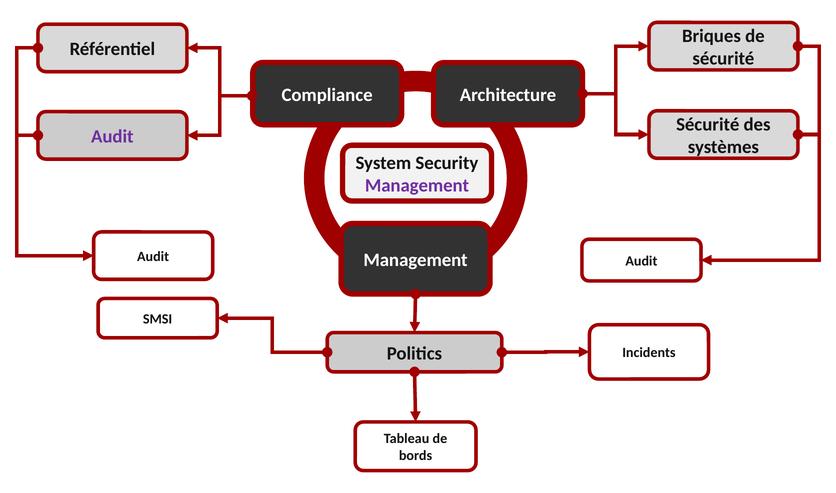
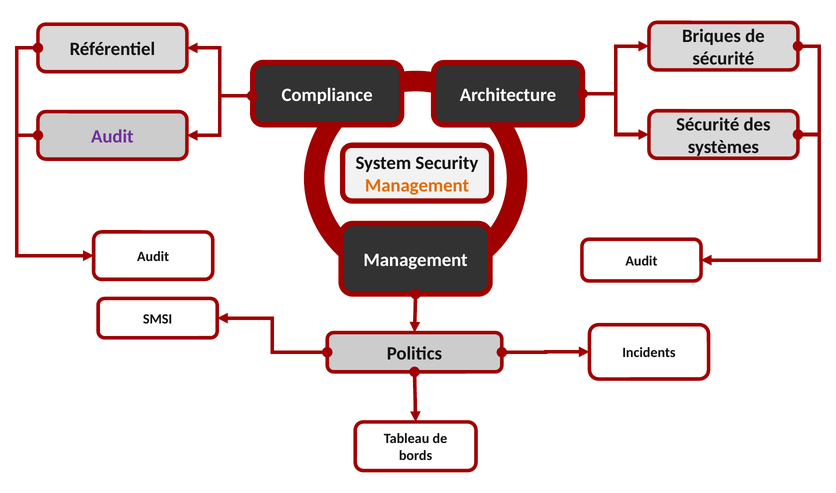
Management at (417, 186) colour: purple -> orange
